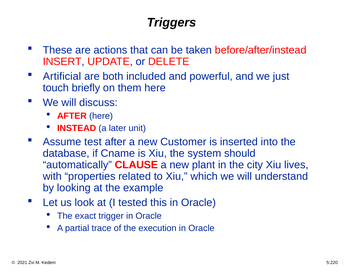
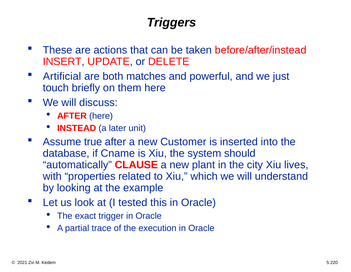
included: included -> matches
test: test -> true
